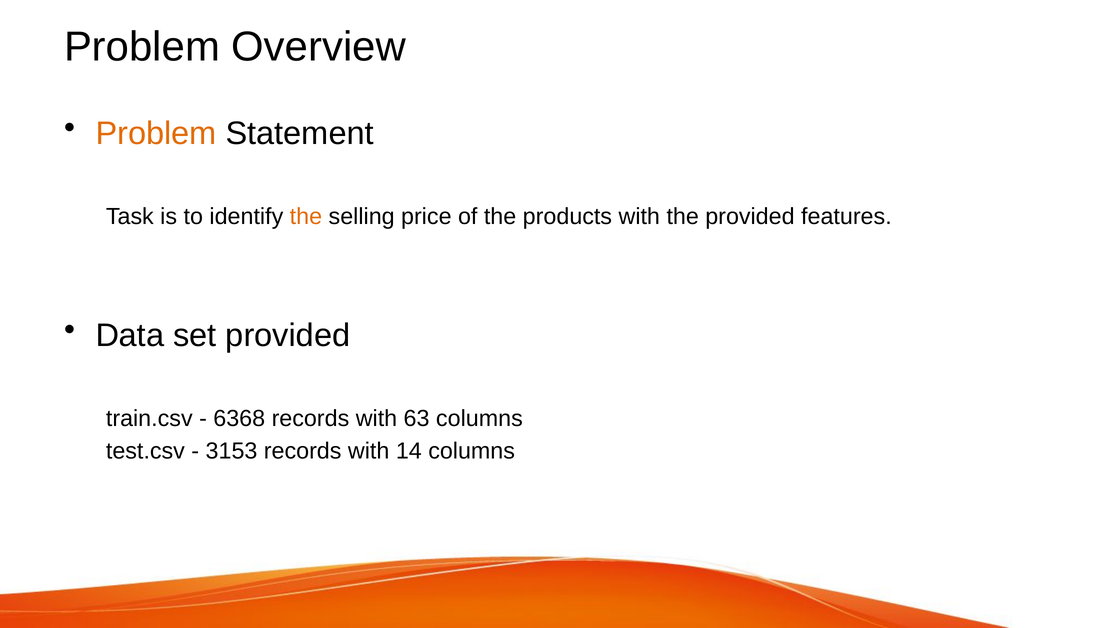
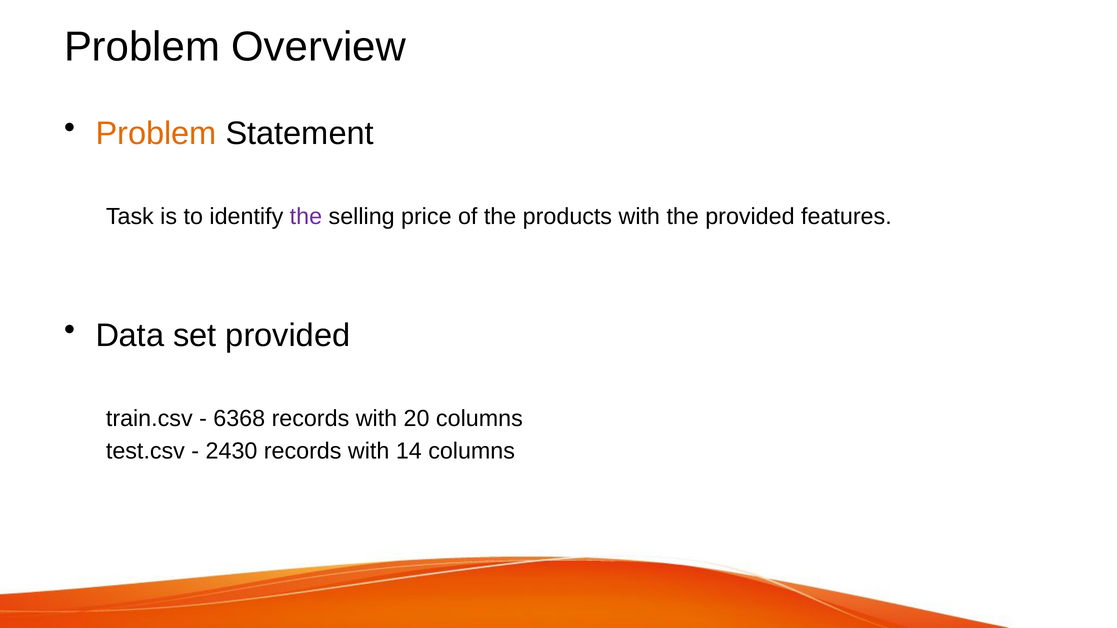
the at (306, 217) colour: orange -> purple
63: 63 -> 20
3153: 3153 -> 2430
